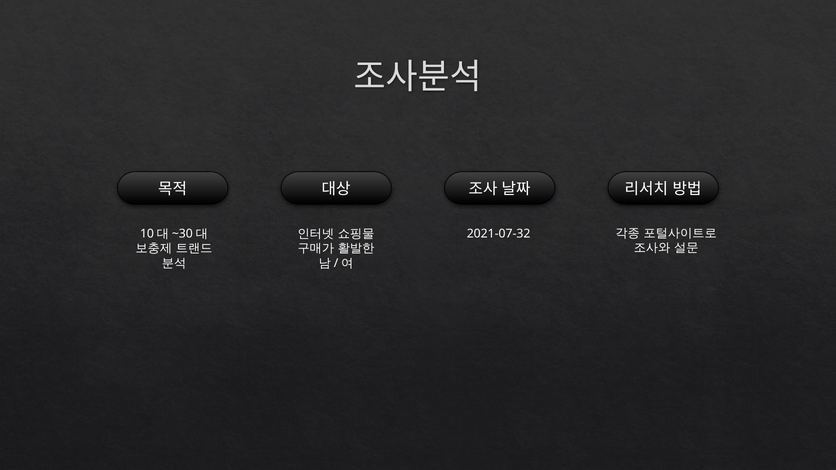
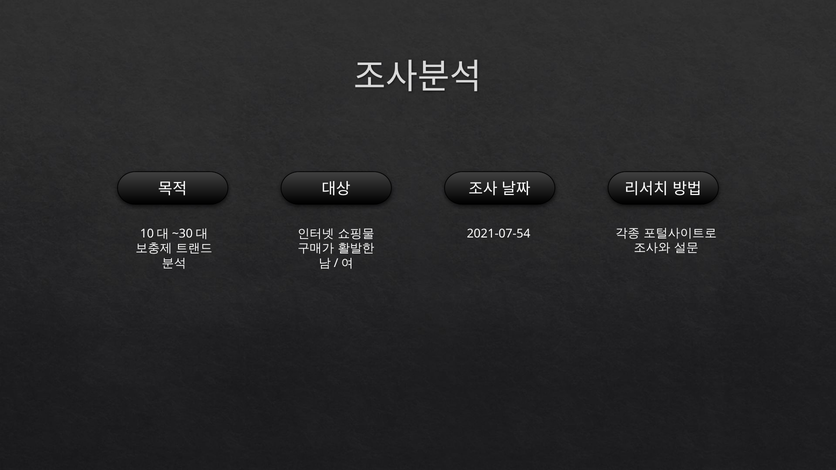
2021-07-32: 2021-07-32 -> 2021-07-54
